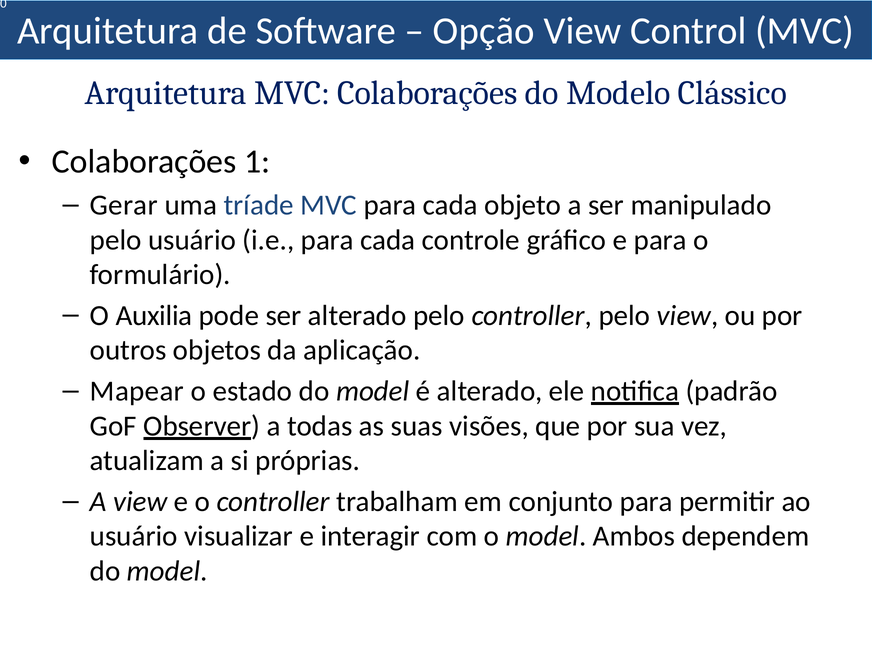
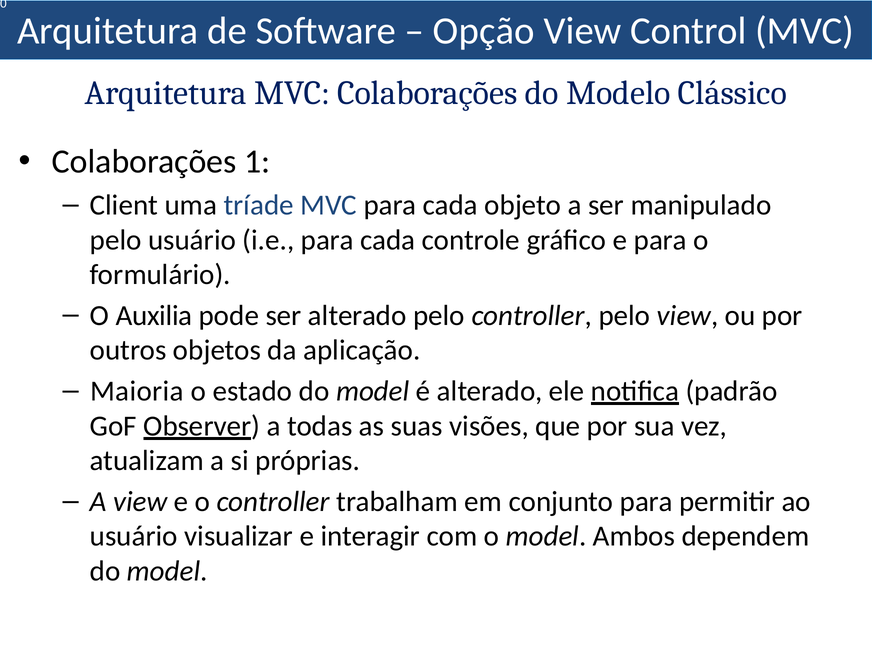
Gerar: Gerar -> Client
Mapear: Mapear -> Maioria
